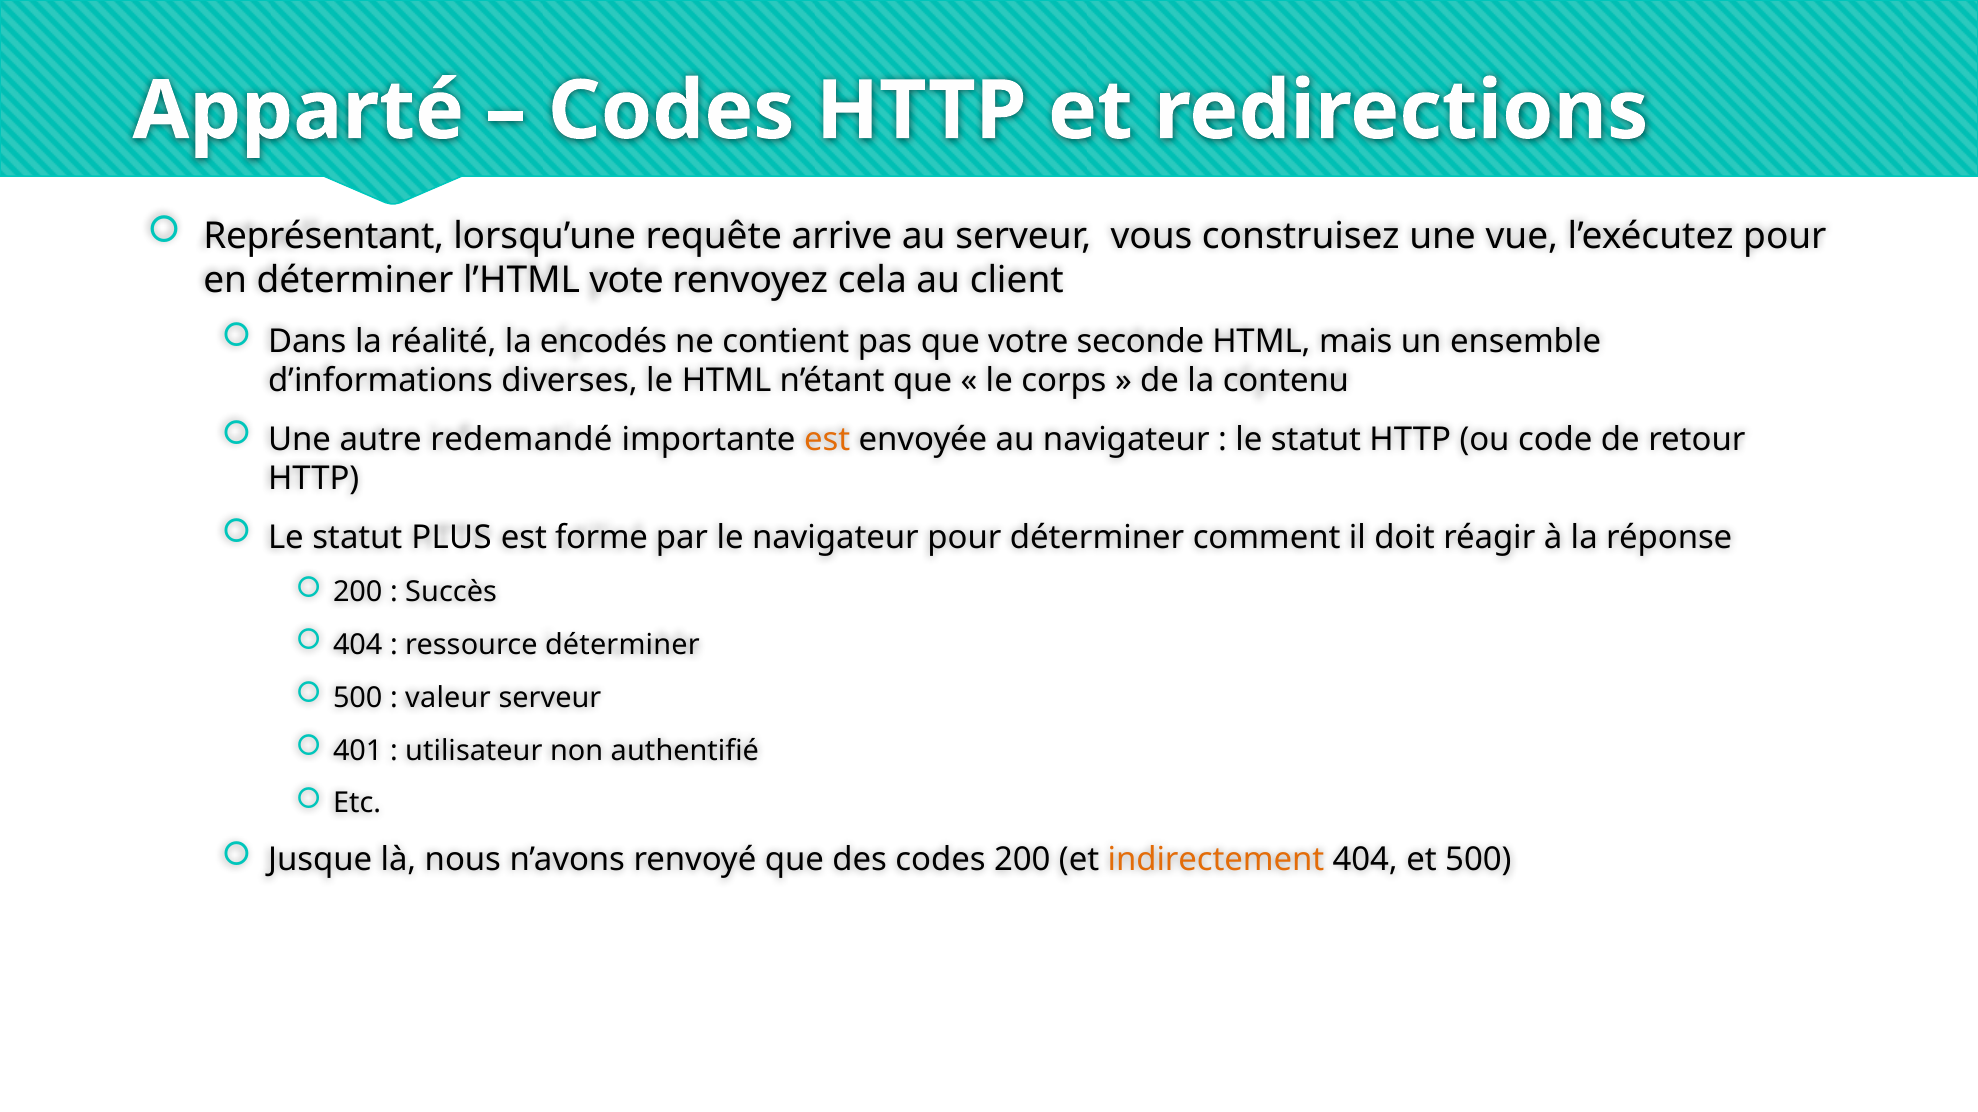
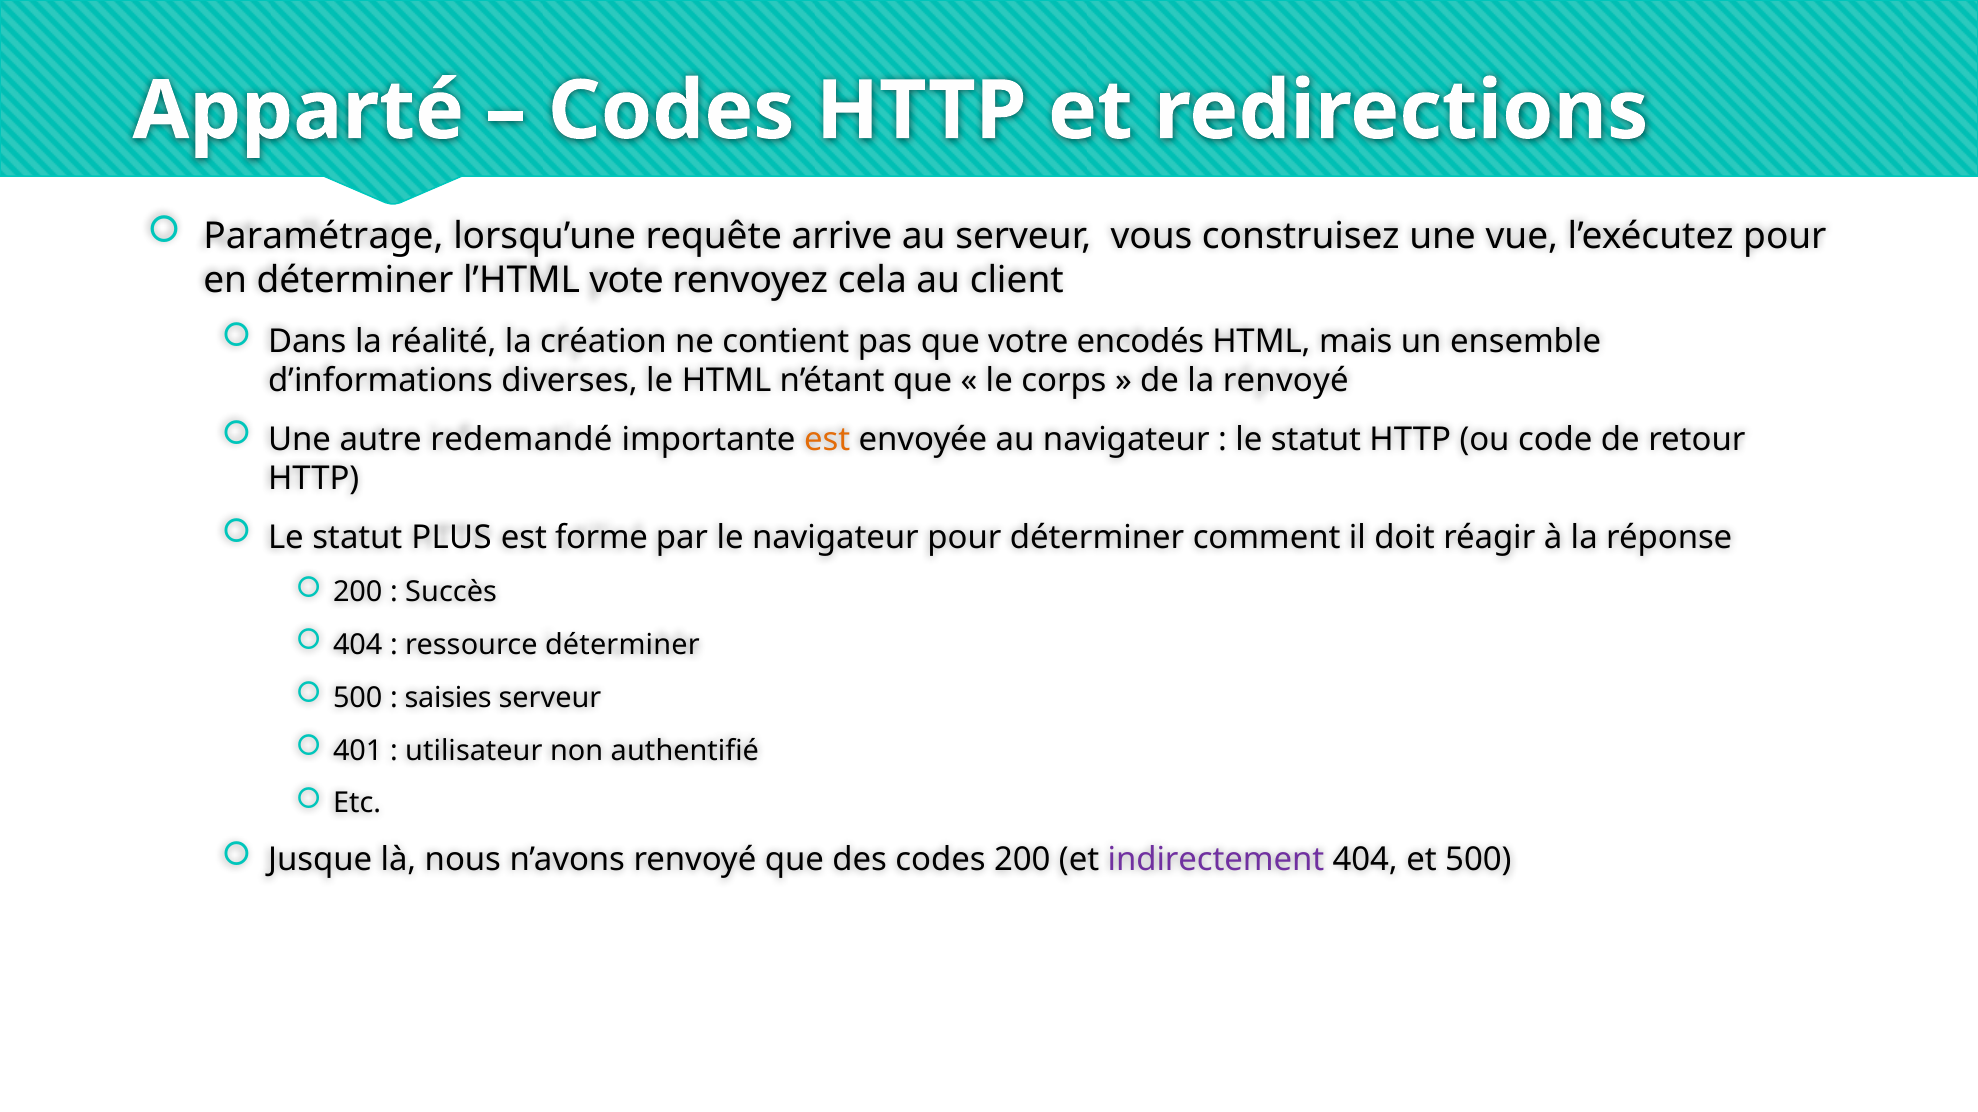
Représentant: Représentant -> Paramétrage
encodés: encodés -> création
seconde: seconde -> encodés
la contenu: contenu -> renvoyé
valeur: valeur -> saisies
indirectement colour: orange -> purple
